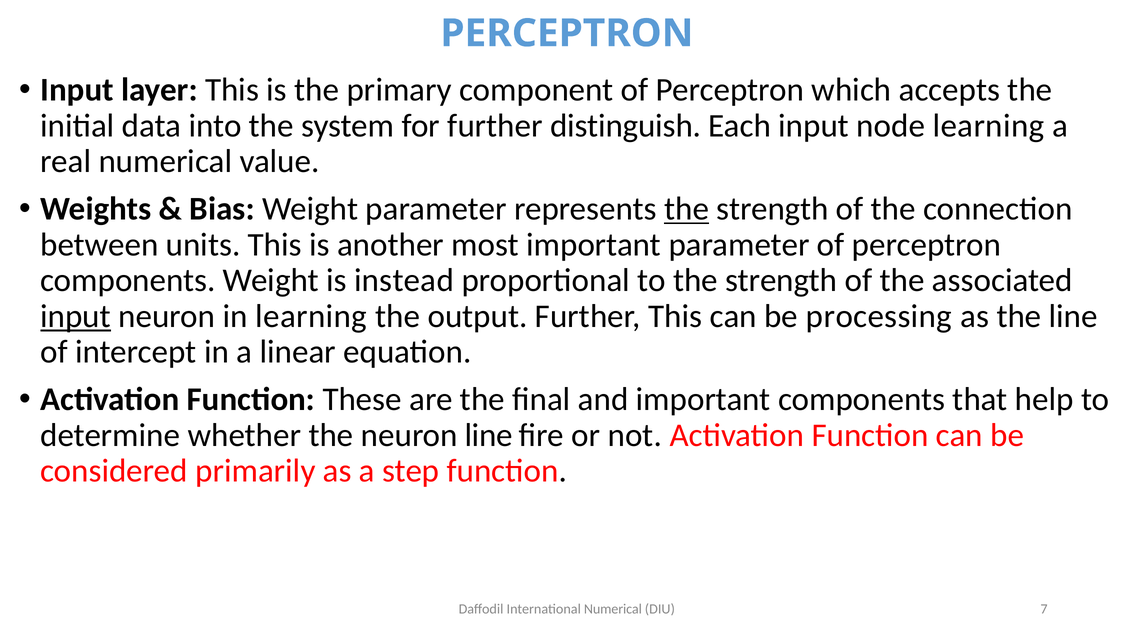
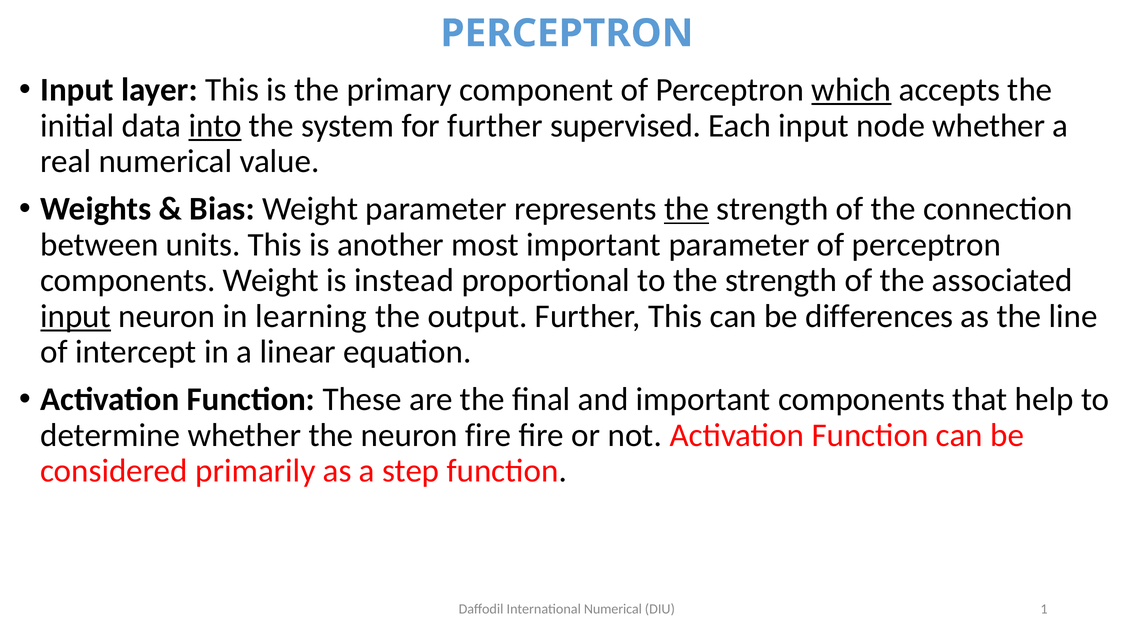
which underline: none -> present
into underline: none -> present
distinguish: distinguish -> supervised
node learning: learning -> whether
processing: processing -> differences
neuron line: line -> fire
7: 7 -> 1
